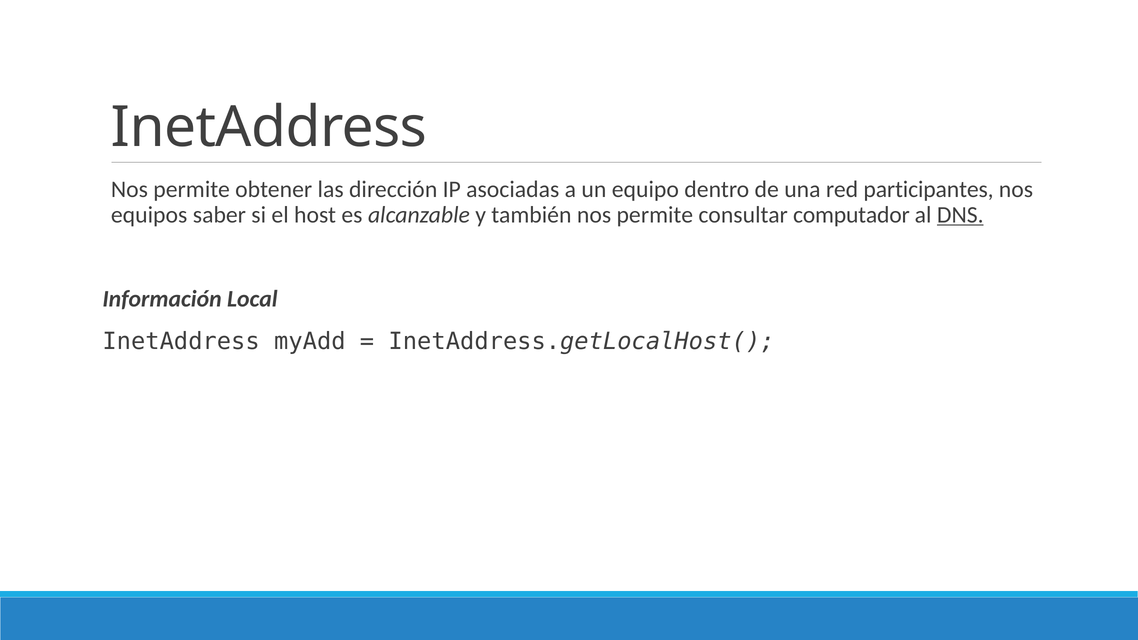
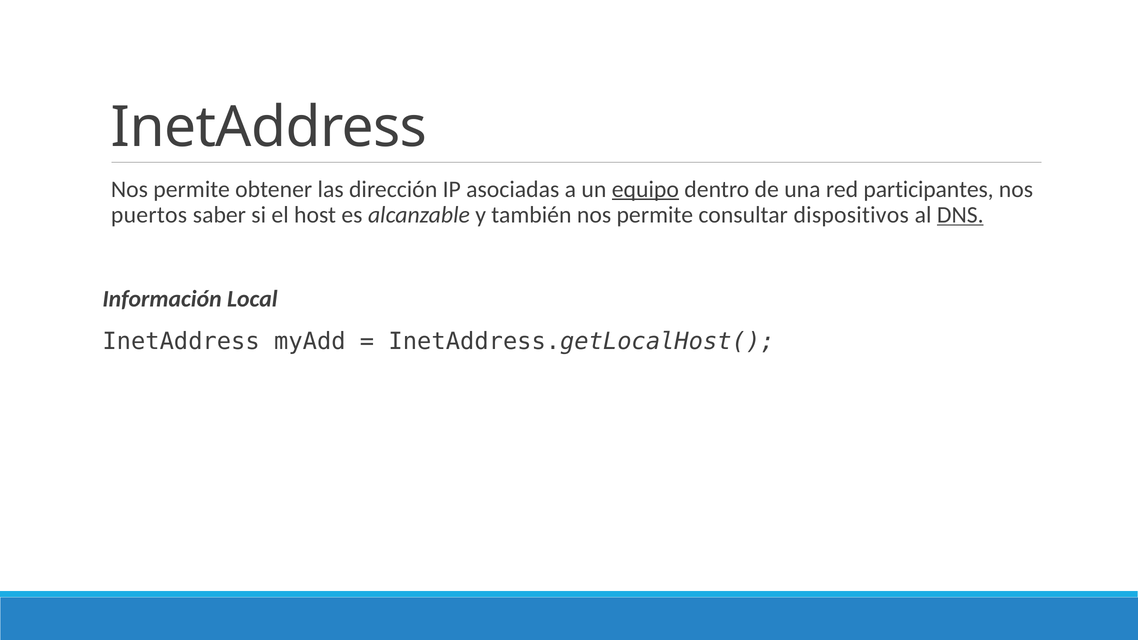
equipo underline: none -> present
equipos: equipos -> puertos
computador: computador -> dispositivos
